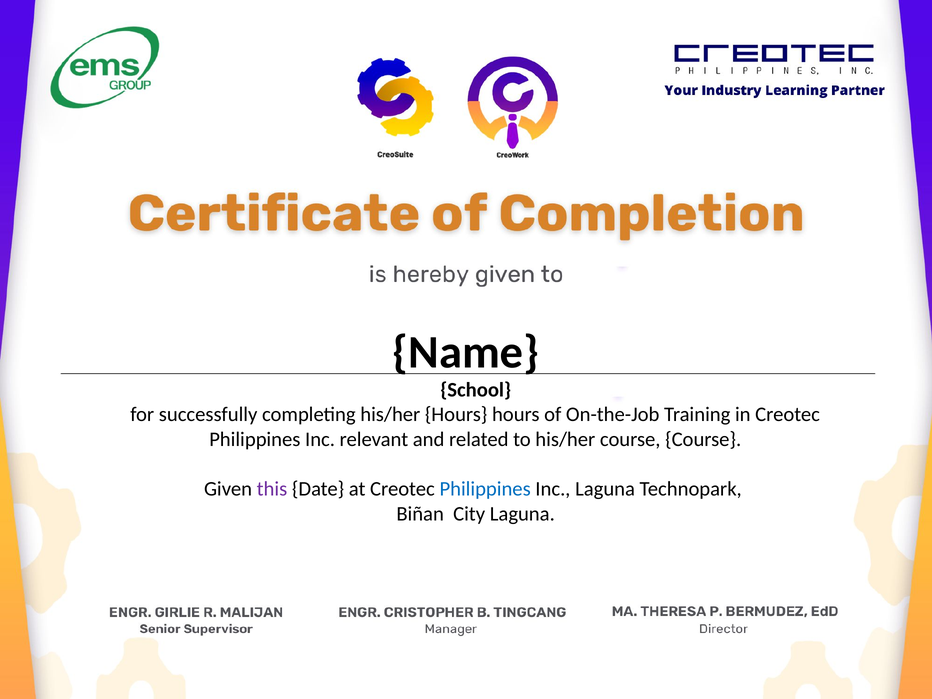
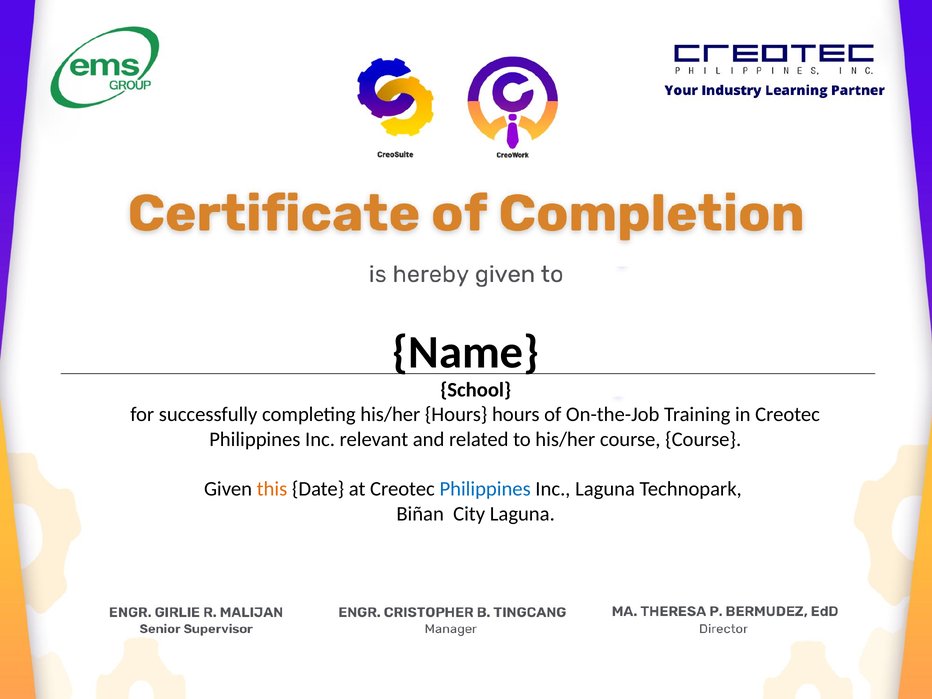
this colour: purple -> orange
